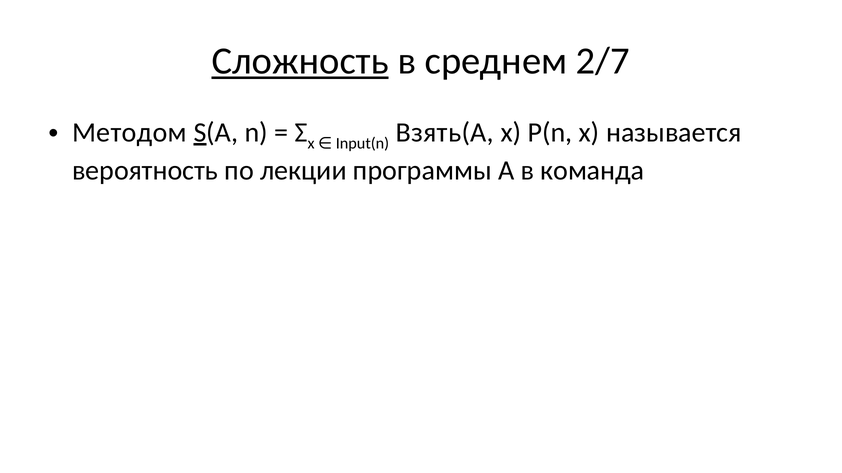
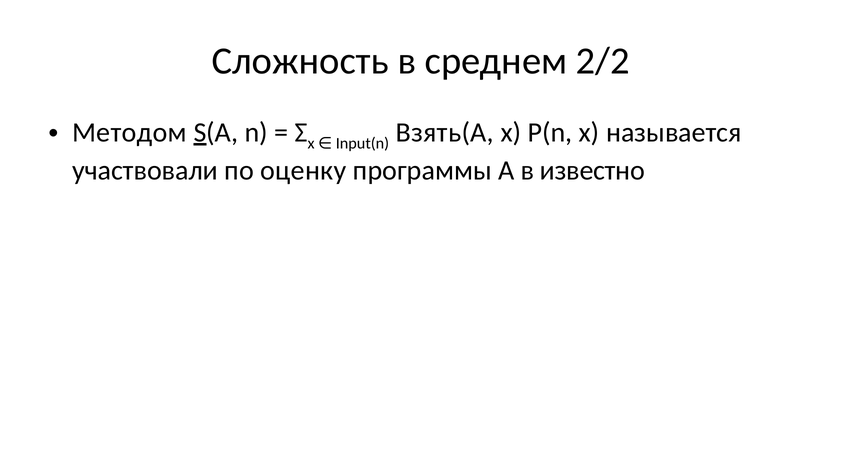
Сложность underline: present -> none
2/7: 2/7 -> 2/2
вероятность: вероятность -> участвовали
лекции: лекции -> оценку
команда: команда -> известно
